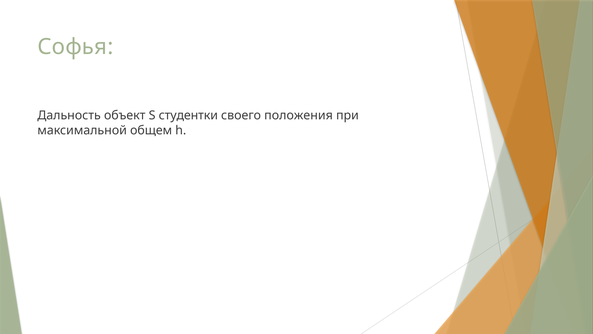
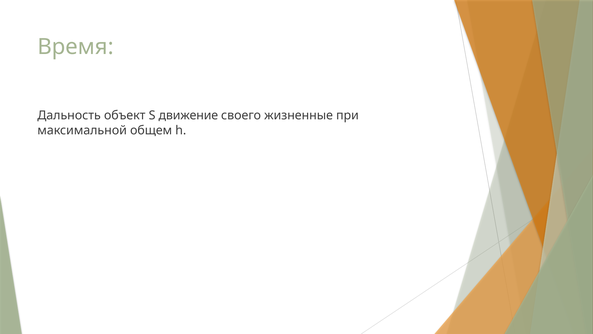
Софья: Софья -> Время
студентки: студентки -> движение
положения: положения -> жизненные
